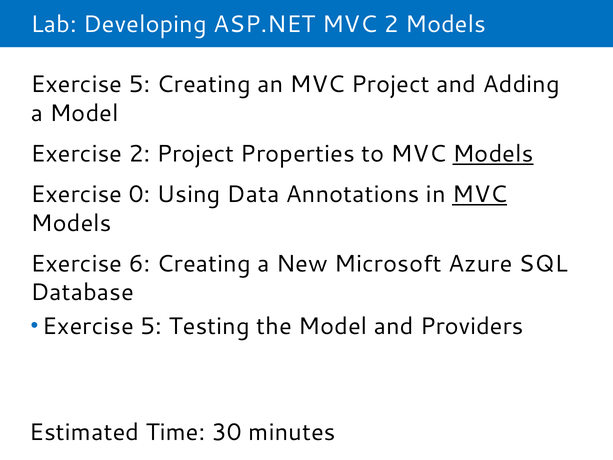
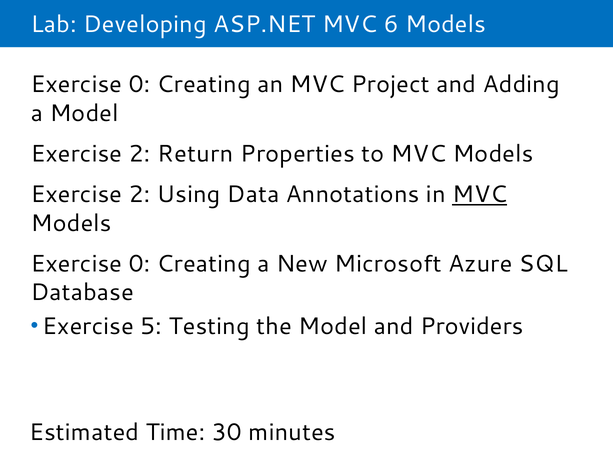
MVC 2: 2 -> 6
5 at (140, 84): 5 -> 0
2 Project: Project -> Return
Models at (493, 154) underline: present -> none
0 at (140, 194): 0 -> 2
6 at (140, 264): 6 -> 0
